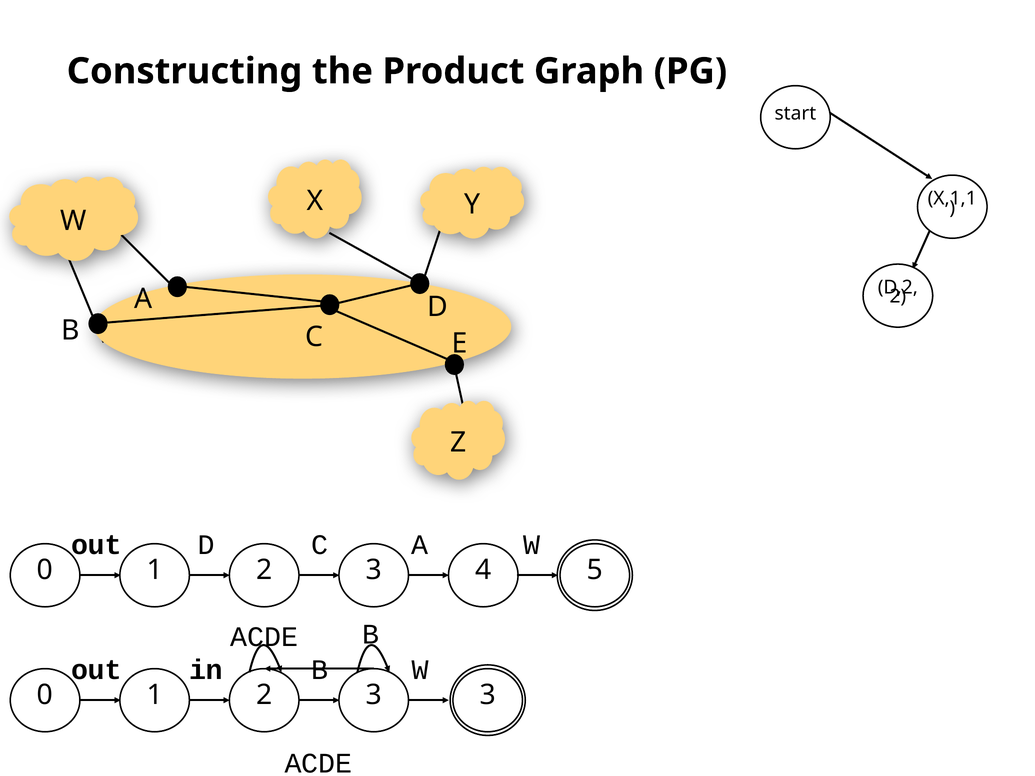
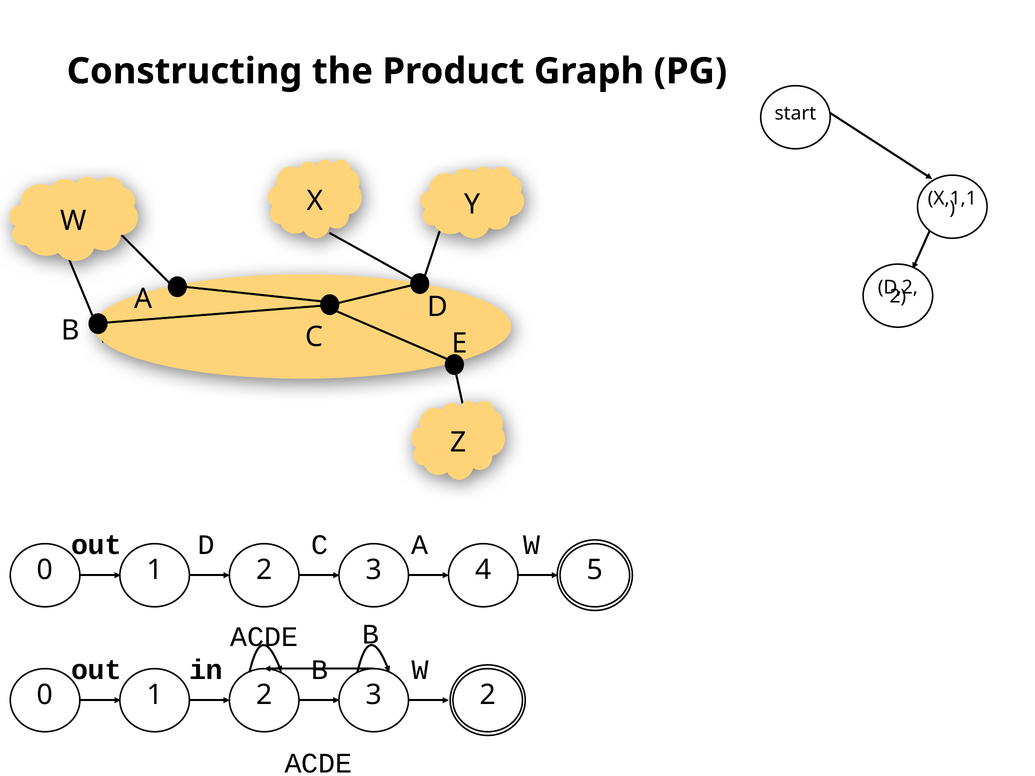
3 3: 3 -> 2
